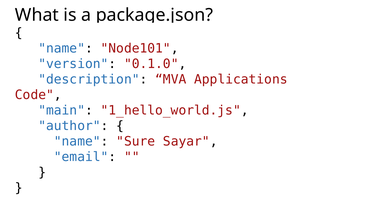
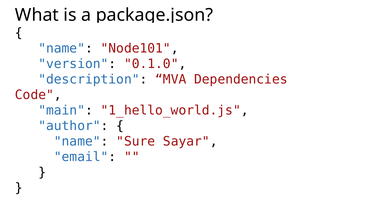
Applications: Applications -> Dependencies
